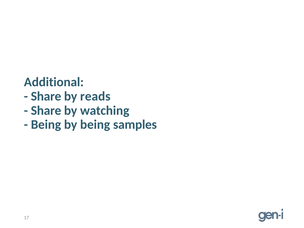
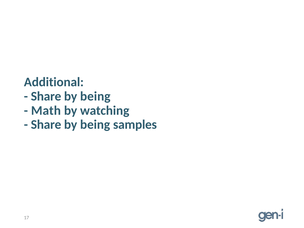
reads at (95, 96): reads -> being
Share at (46, 110): Share -> Math
Being at (46, 125): Being -> Share
